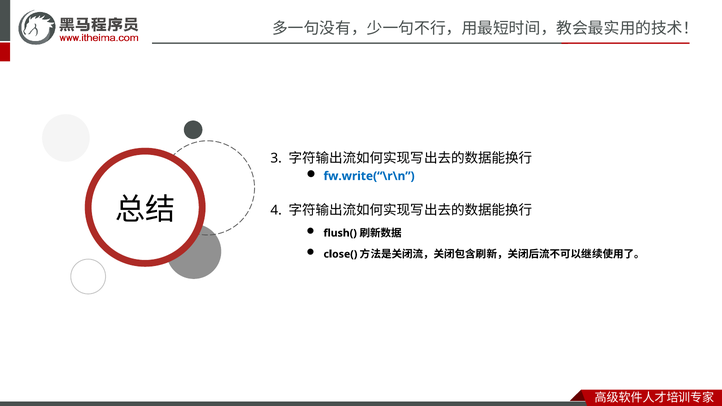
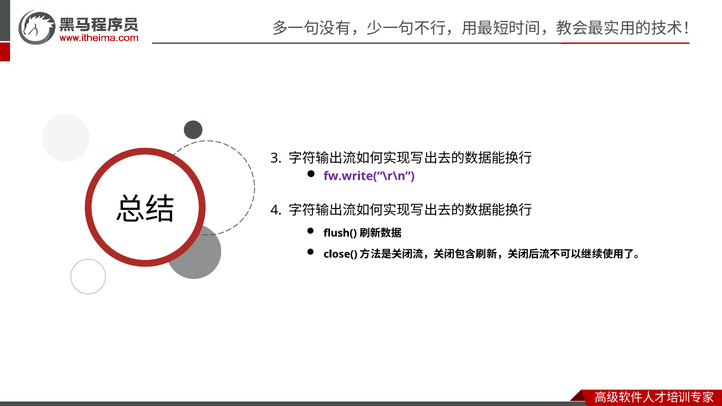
fw.write(“\r\n colour: blue -> purple
